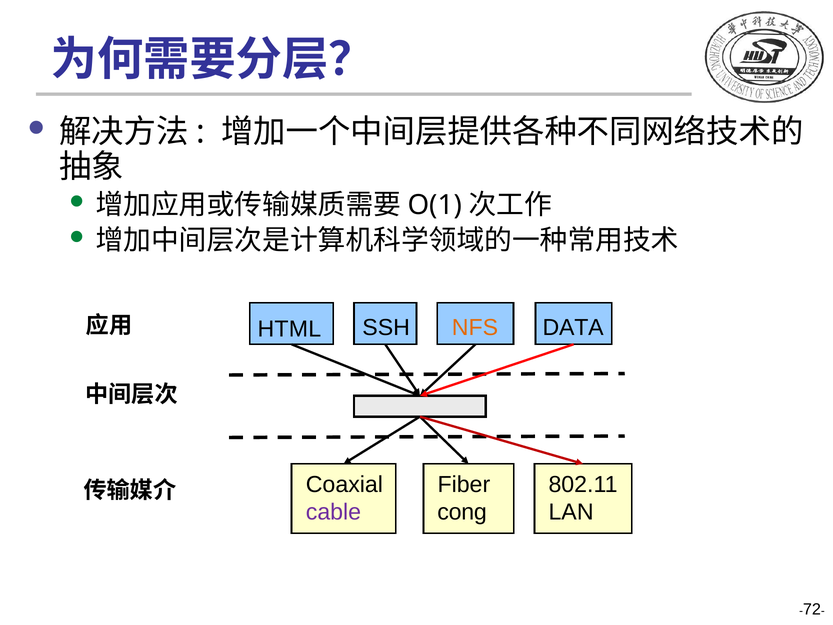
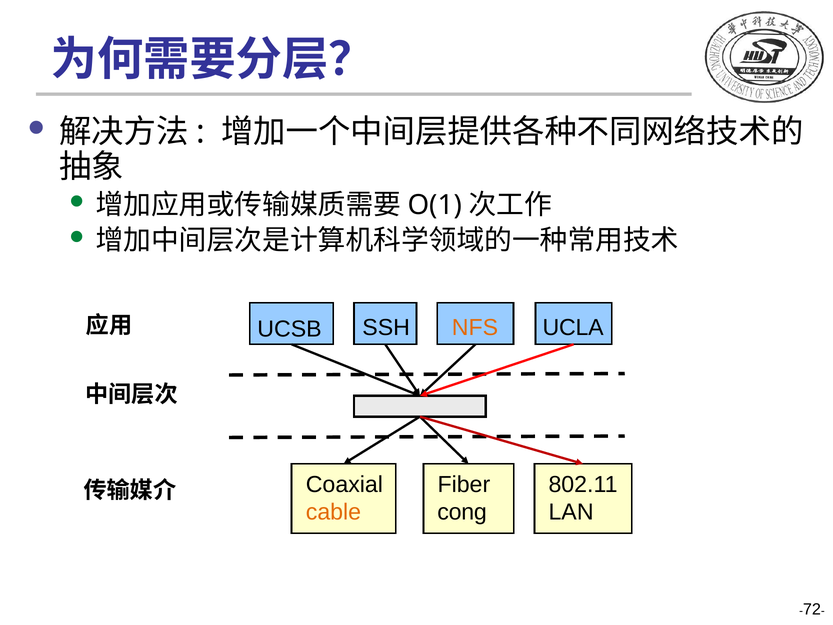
DATA: DATA -> UCLA
HTML: HTML -> UCSB
cable colour: purple -> orange
